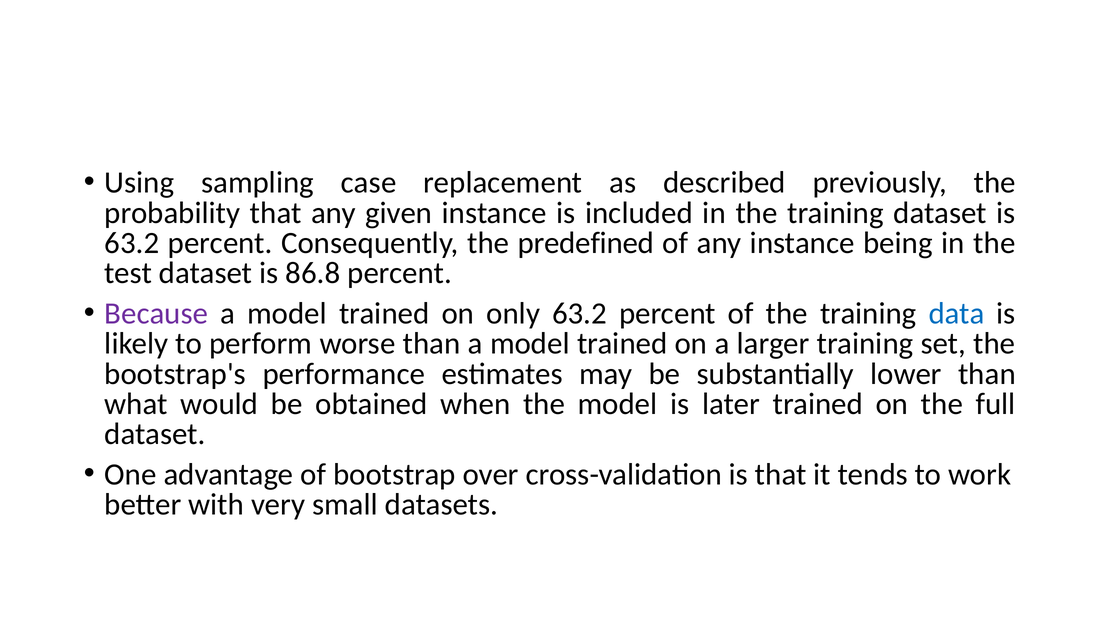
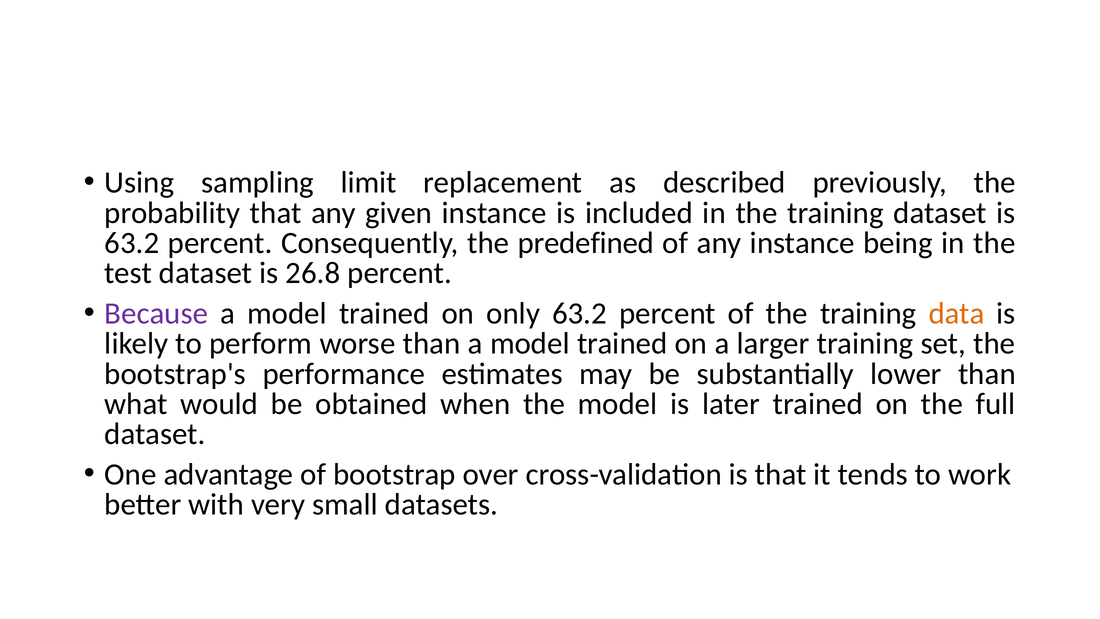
case: case -> limit
86.8: 86.8 -> 26.8
data colour: blue -> orange
